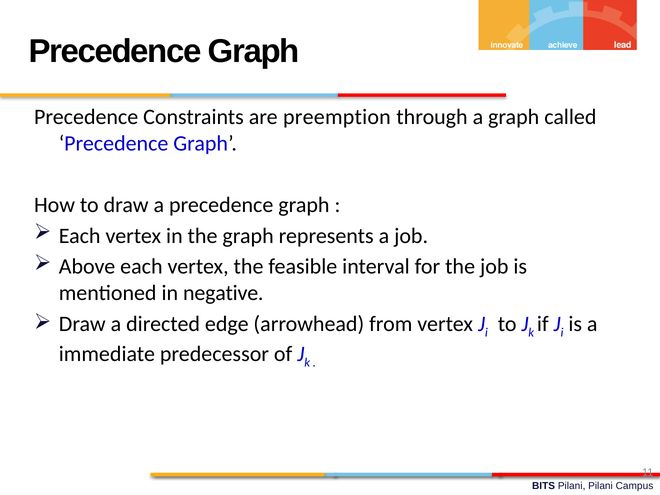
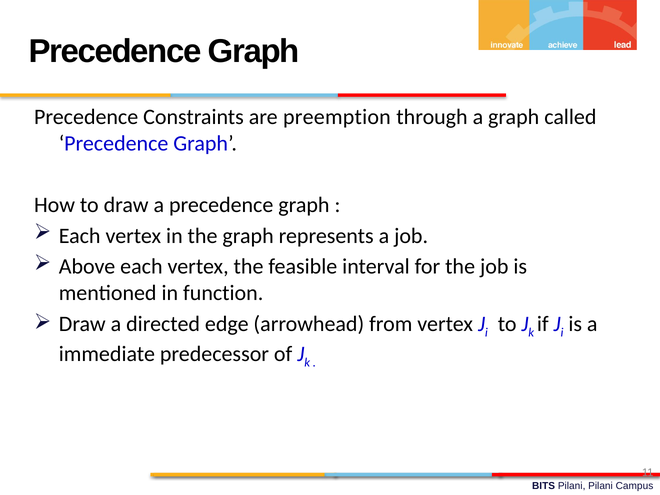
negative: negative -> function
